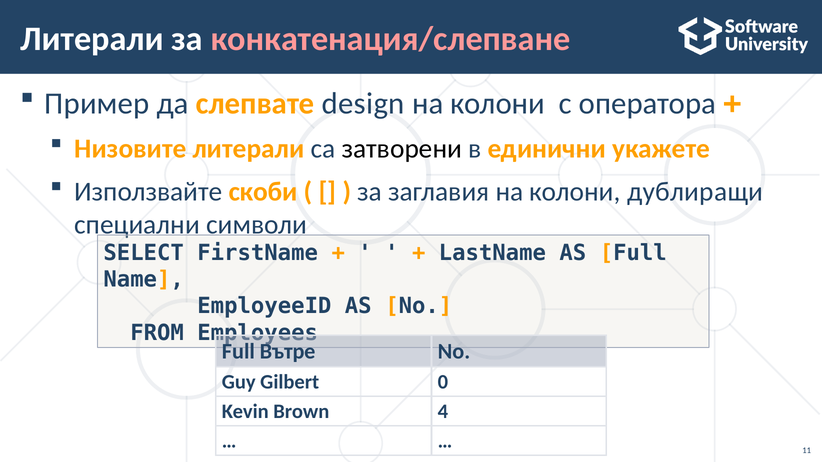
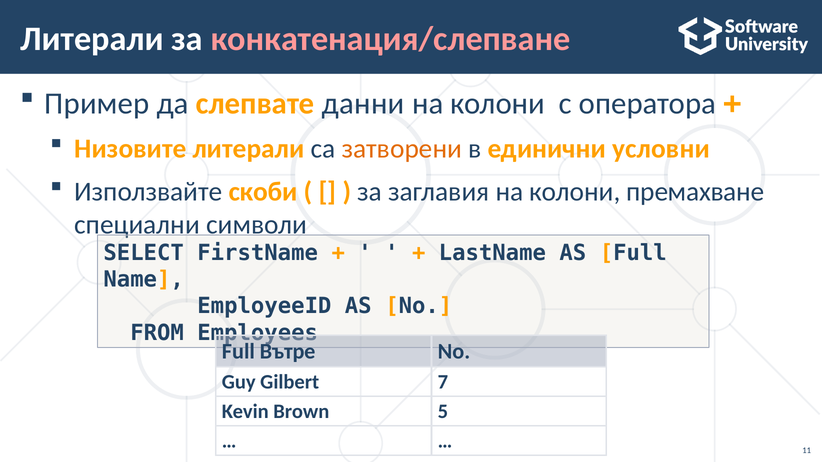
design: design -> данни
затворени colour: black -> orange
укажете: укажете -> условни
дублиращи: дублиращи -> премахване
0: 0 -> 7
4: 4 -> 5
